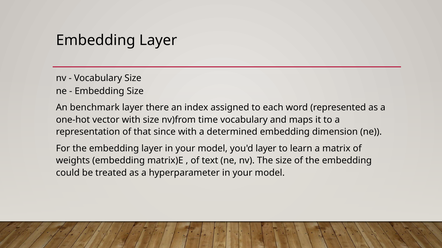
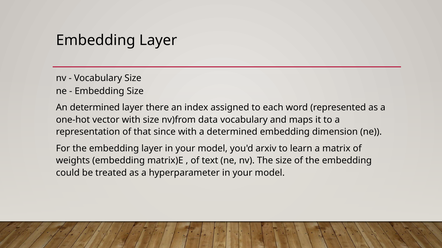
An benchmark: benchmark -> determined
time: time -> data
you'd layer: layer -> arxiv
